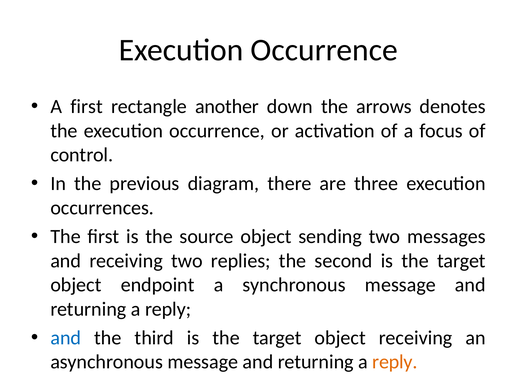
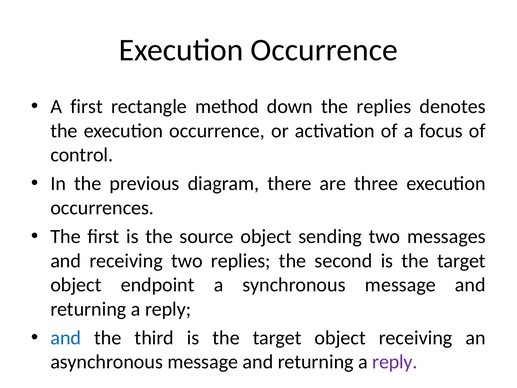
another: another -> method
the arrows: arrows -> replies
reply at (395, 362) colour: orange -> purple
